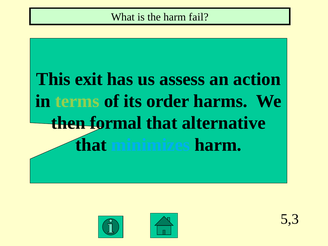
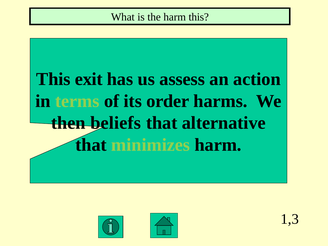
harm fail: fail -> this
formal: formal -> beliefs
minimizes colour: light blue -> light green
5,3: 5,3 -> 1,3
